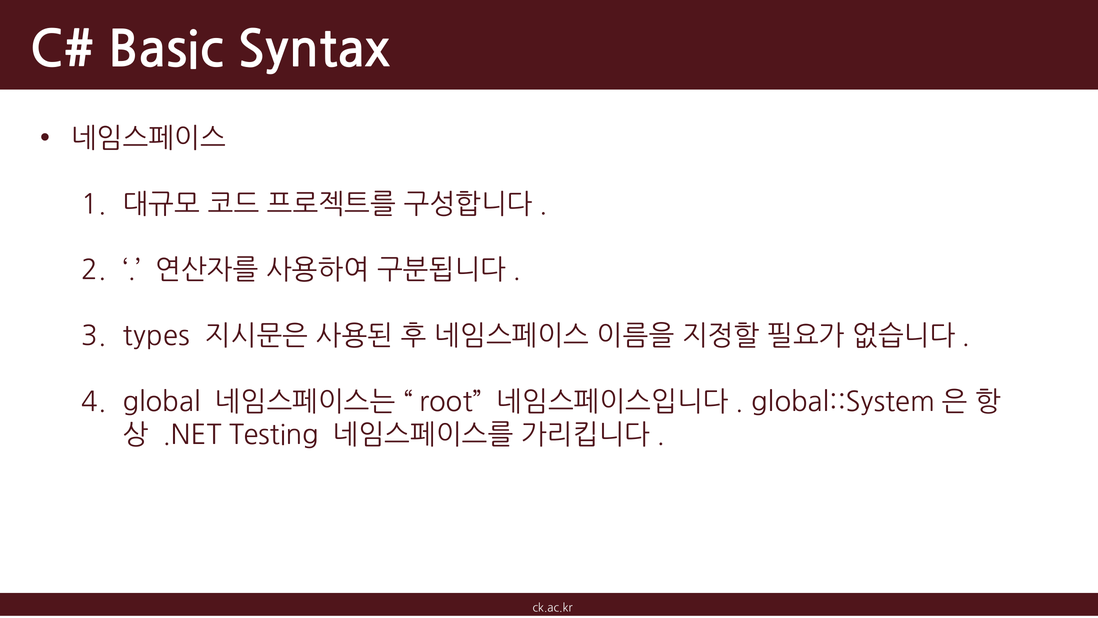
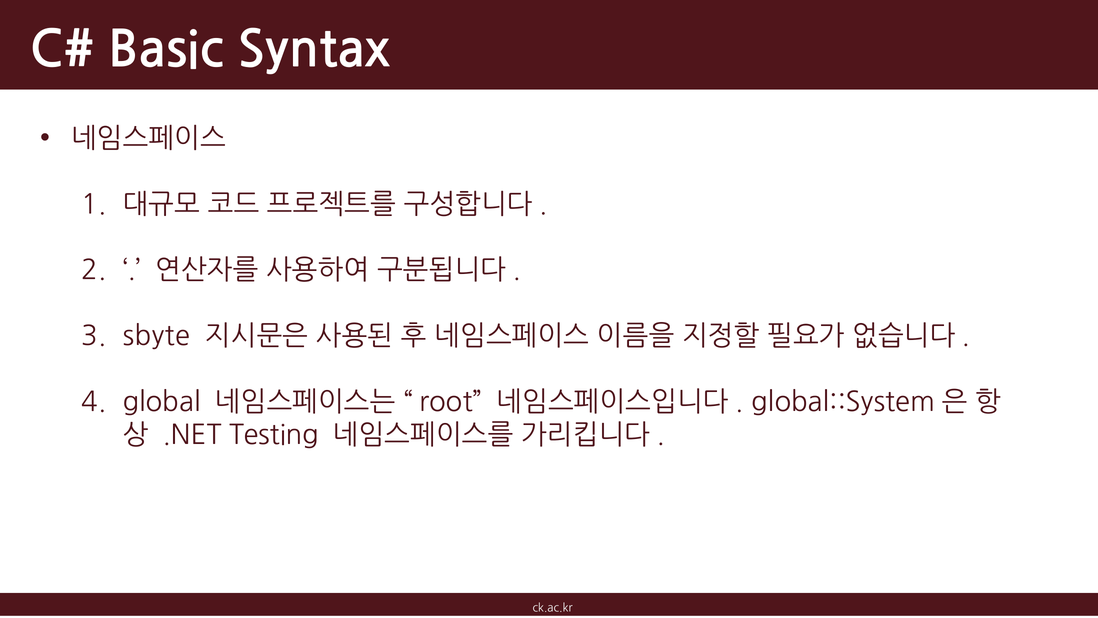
types: types -> sbyte
